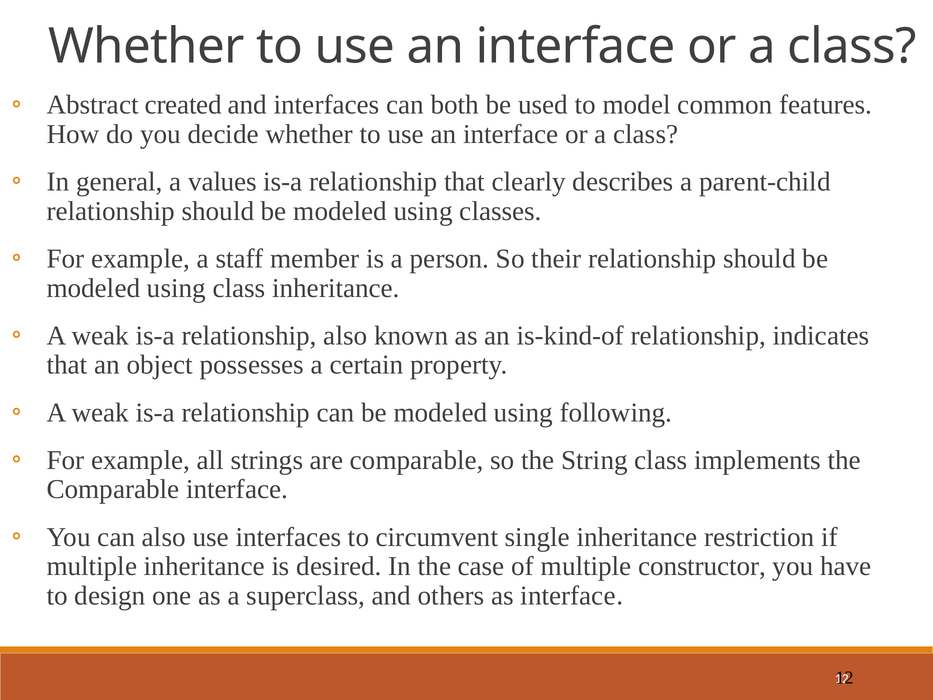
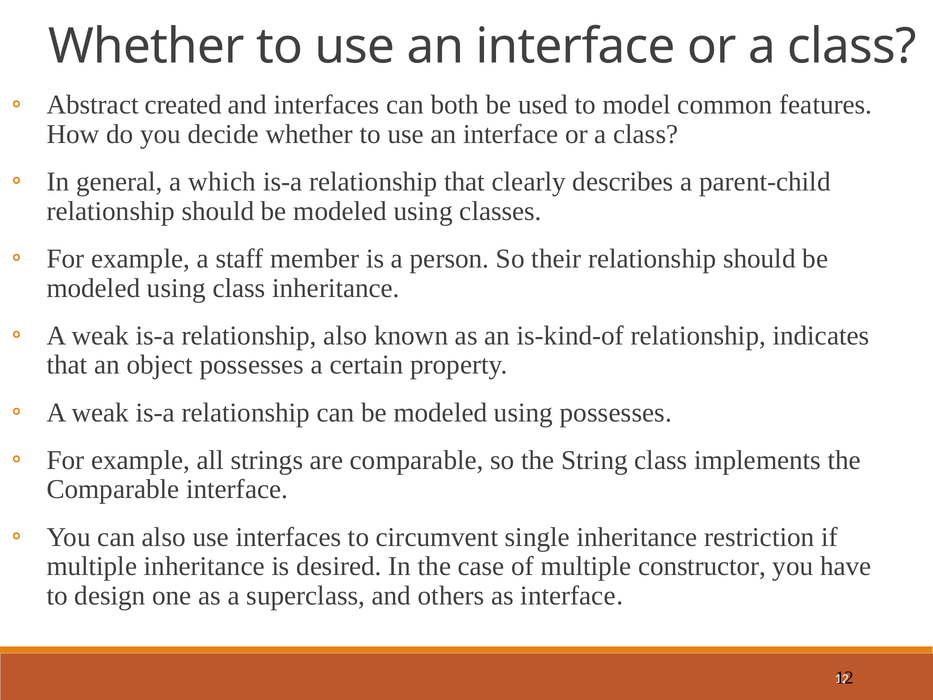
values: values -> which
using following: following -> possesses
